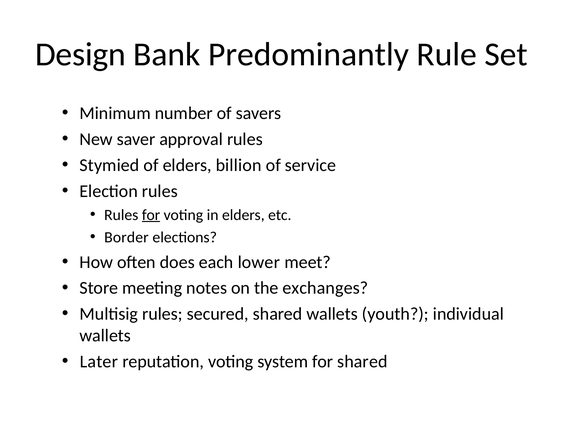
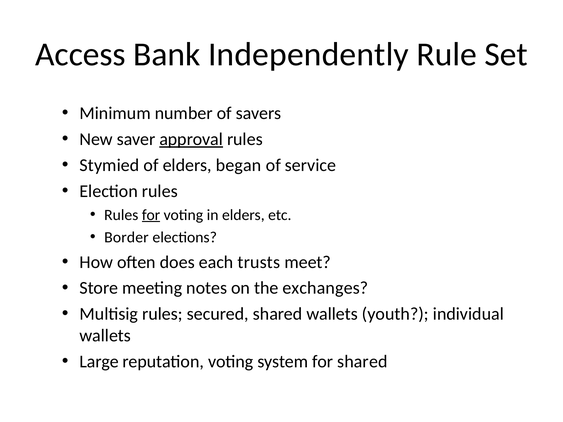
Design: Design -> Access
Predominantly: Predominantly -> Independently
approval underline: none -> present
billion: billion -> began
lower: lower -> trusts
Later: Later -> Large
